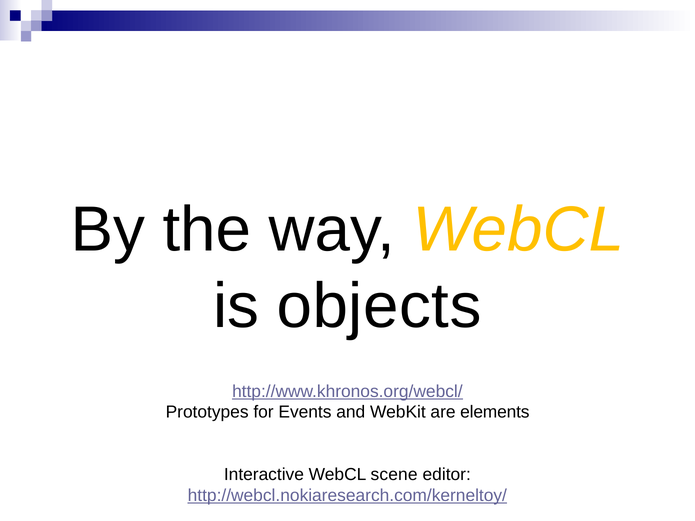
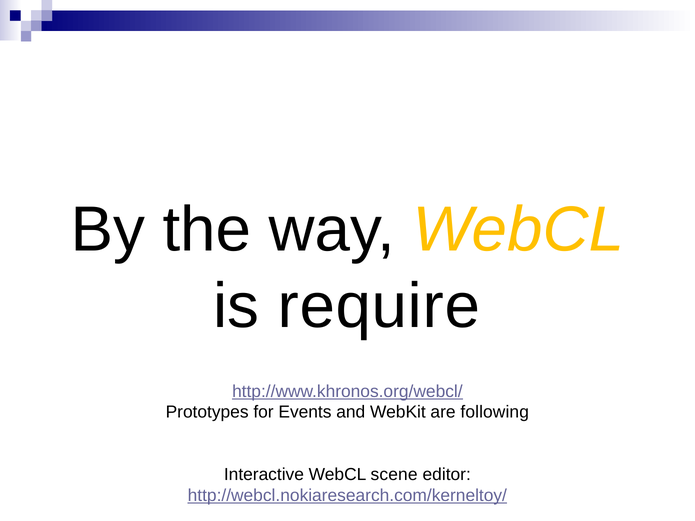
objects: objects -> require
elements: elements -> following
